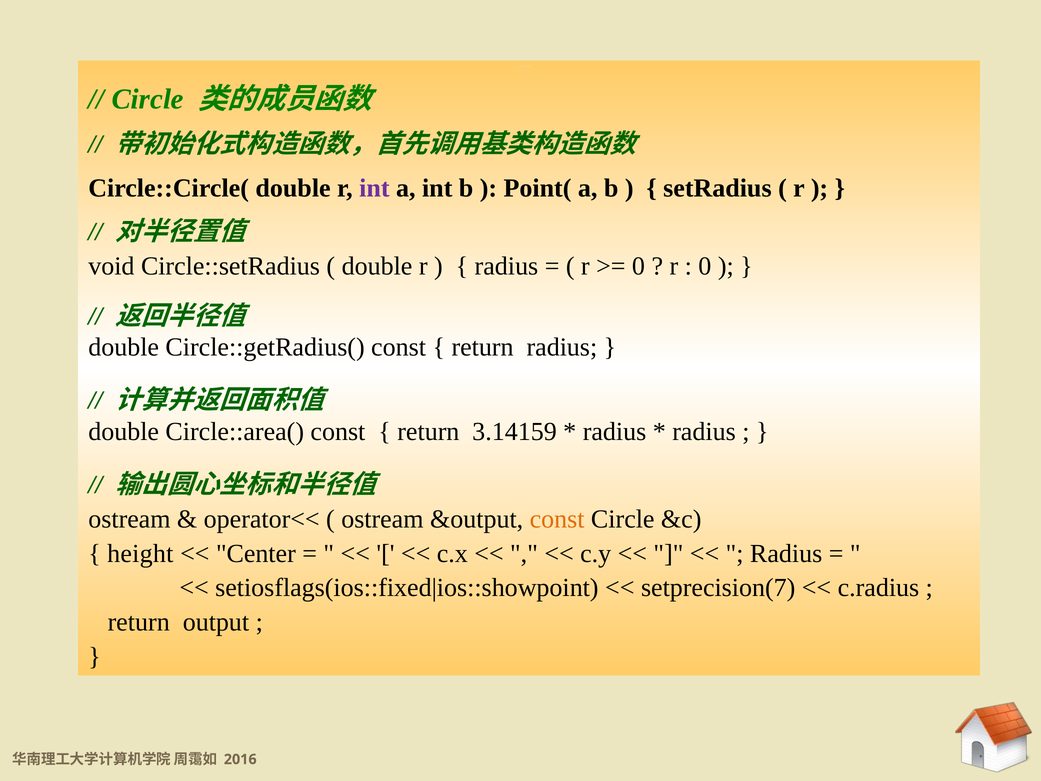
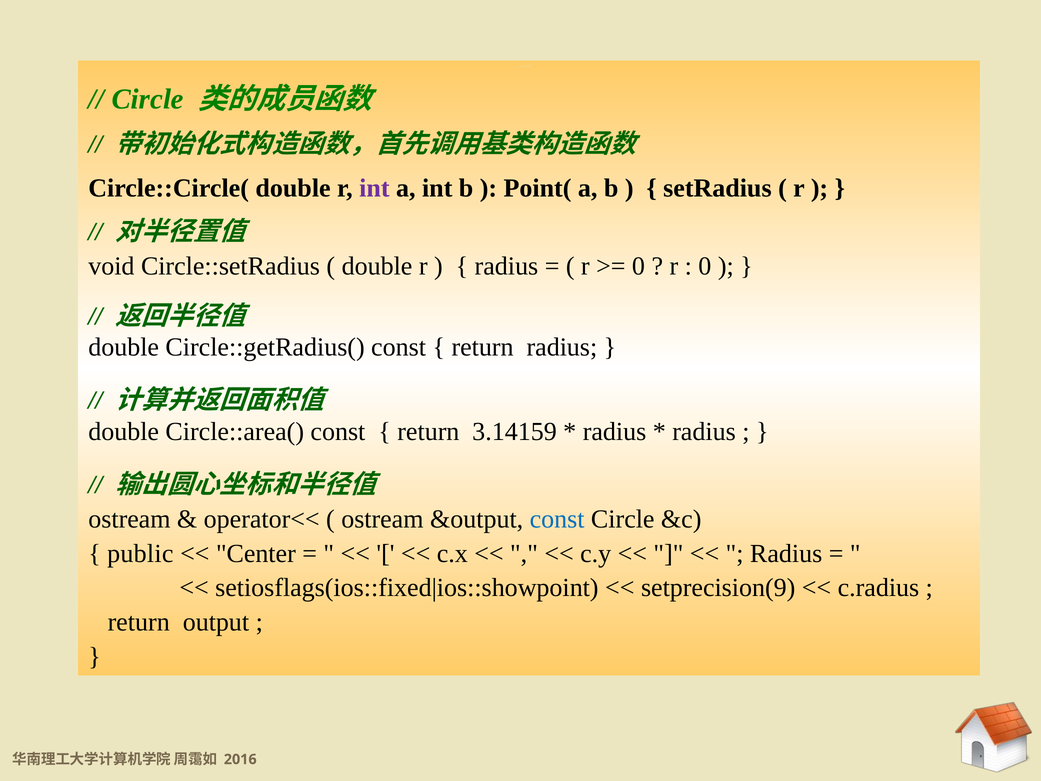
const at (557, 519) colour: orange -> blue
height: height -> public
setprecision(7: setprecision(7 -> setprecision(9
